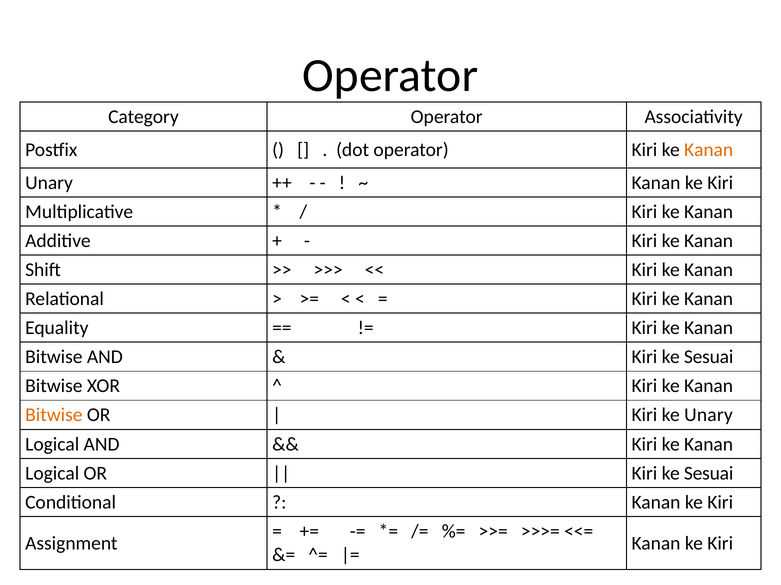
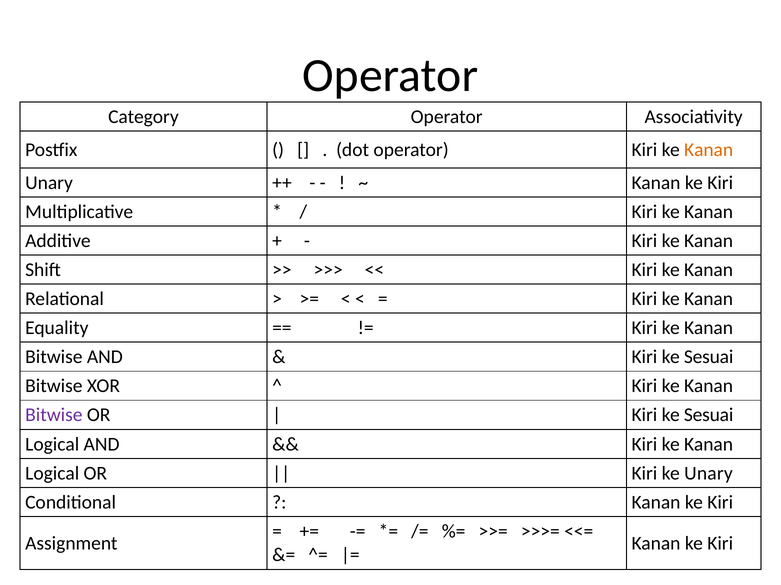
Bitwise at (54, 416) colour: orange -> purple
Unary at (708, 416): Unary -> Sesuai
Sesuai at (709, 474): Sesuai -> Unary
